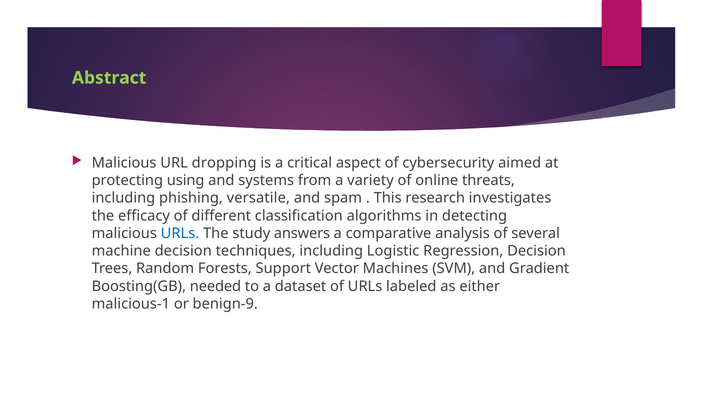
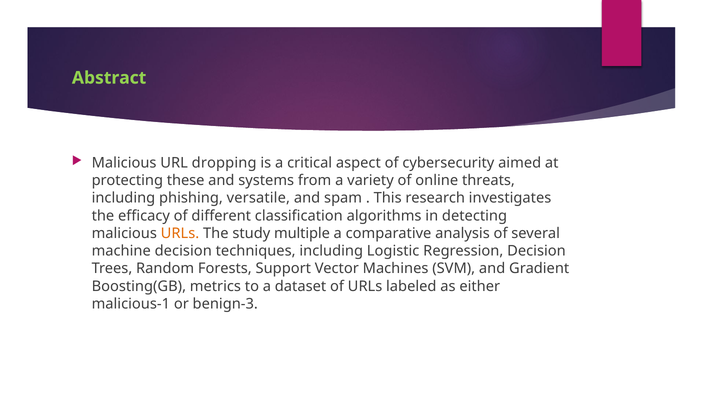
using: using -> these
URLs at (180, 233) colour: blue -> orange
answers: answers -> multiple
needed: needed -> metrics
benign-9: benign-9 -> benign-3
